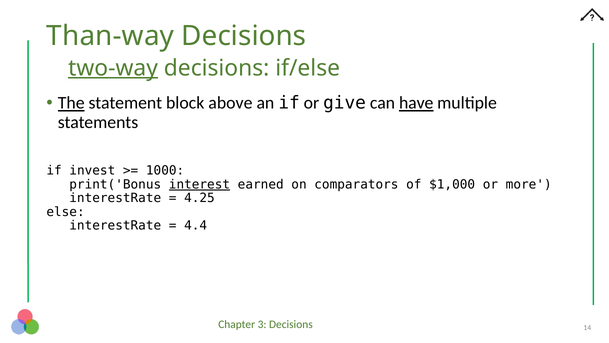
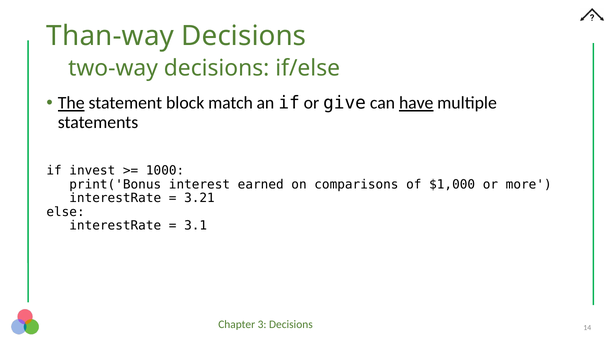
two-way underline: present -> none
above: above -> match
interest underline: present -> none
comparators: comparators -> comparisons
4.25: 4.25 -> 3.21
4.4: 4.4 -> 3.1
